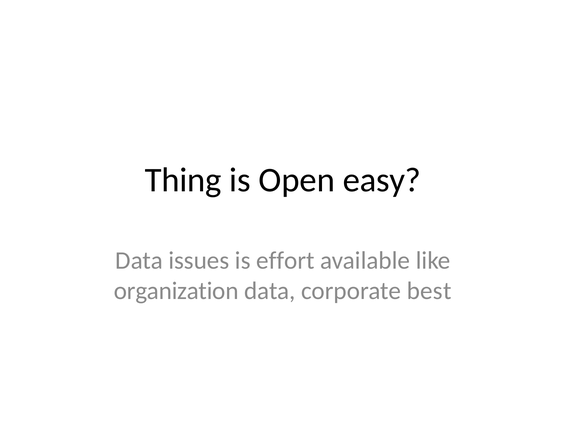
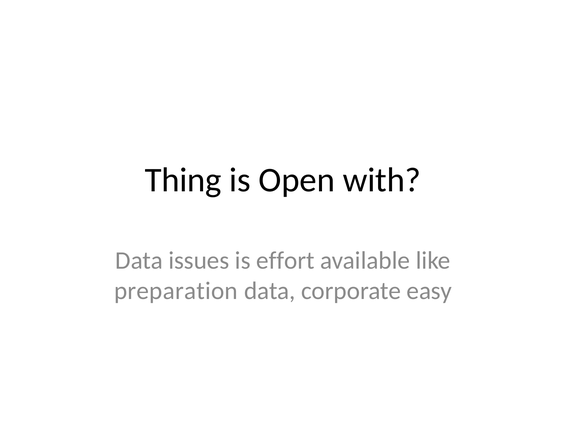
easy: easy -> with
organization: organization -> preparation
best: best -> easy
